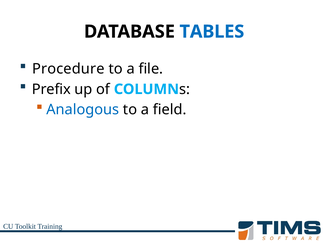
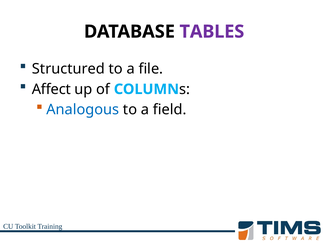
TABLES colour: blue -> purple
Procedure: Procedure -> Structured
Prefix: Prefix -> Affect
